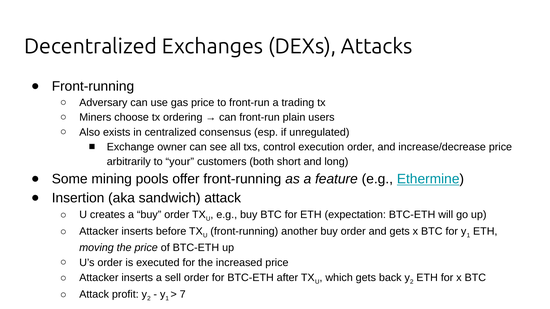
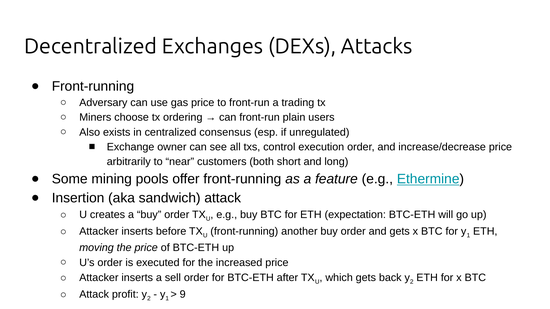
your: your -> near
7: 7 -> 9
